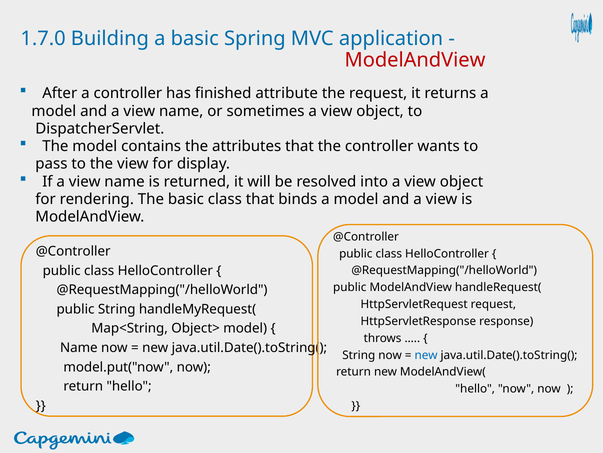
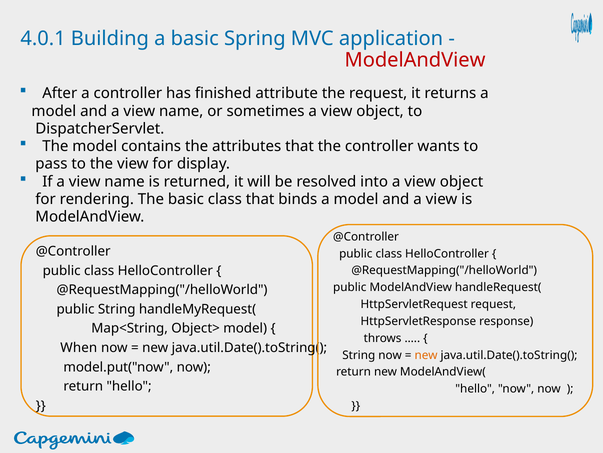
1.7.0: 1.7.0 -> 4.0.1
Name at (79, 347): Name -> When
new at (426, 355) colour: blue -> orange
